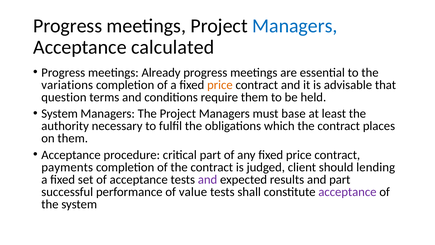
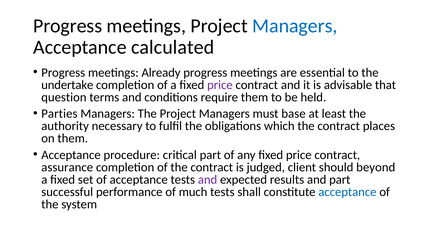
variations: variations -> undertake
price at (220, 85) colour: orange -> purple
System at (60, 114): System -> Parties
payments: payments -> assurance
lending: lending -> beyond
value: value -> much
acceptance at (347, 192) colour: purple -> blue
